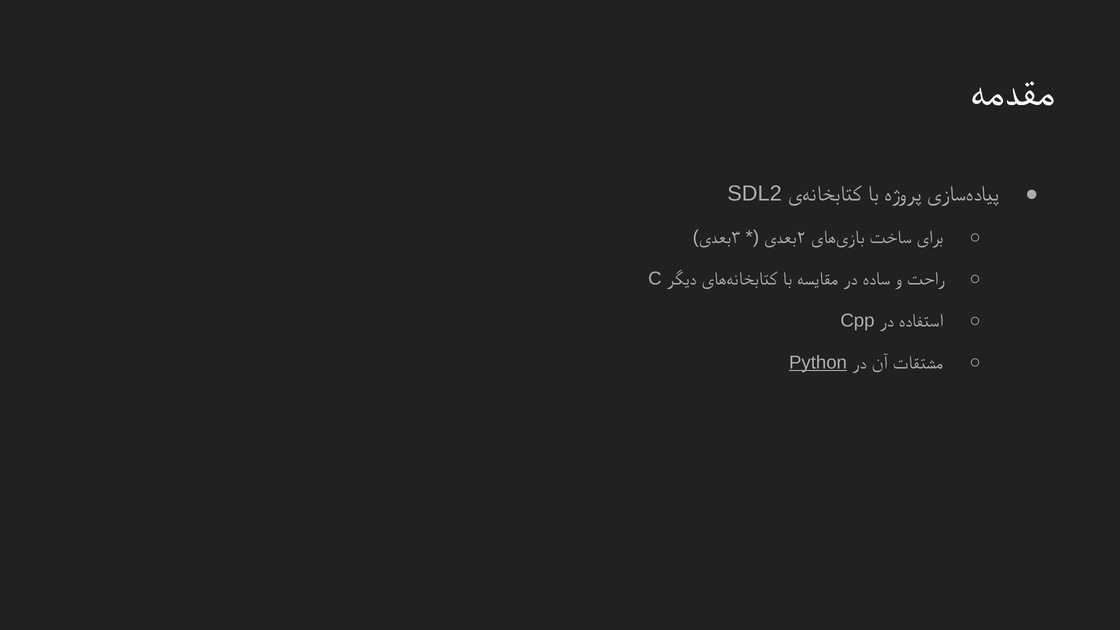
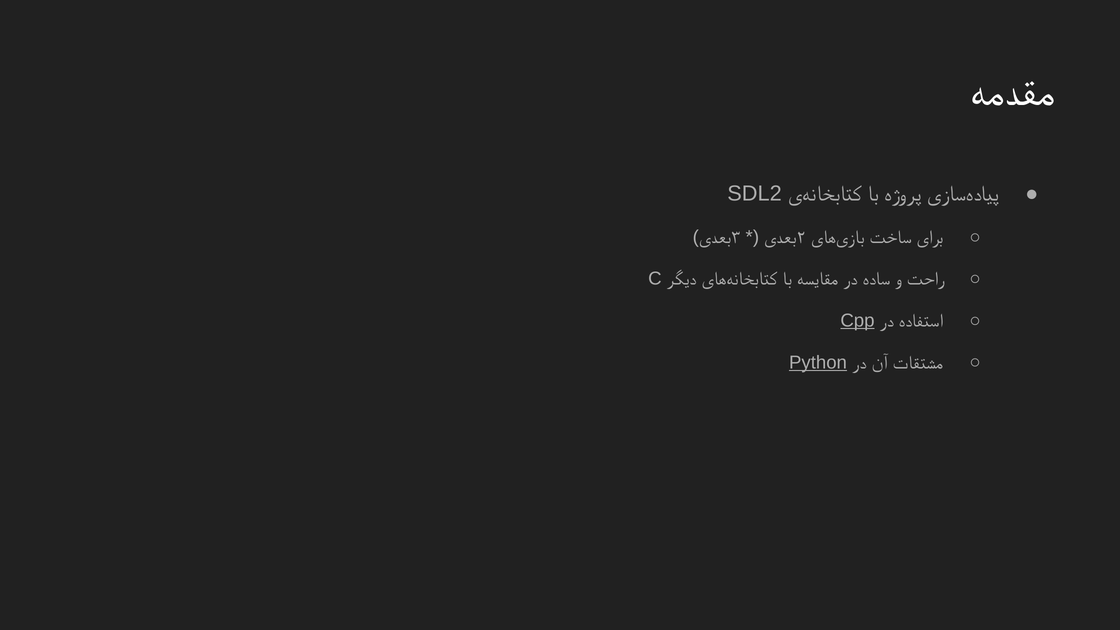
Cpp underline: none -> present
